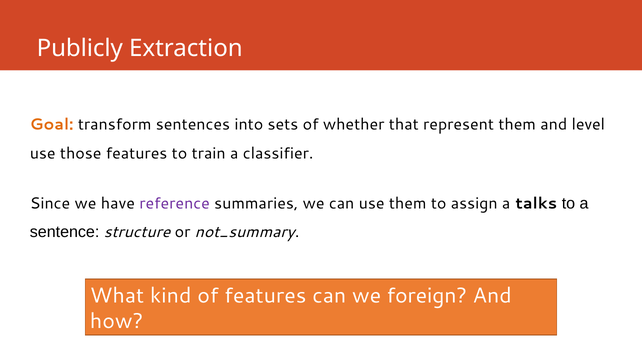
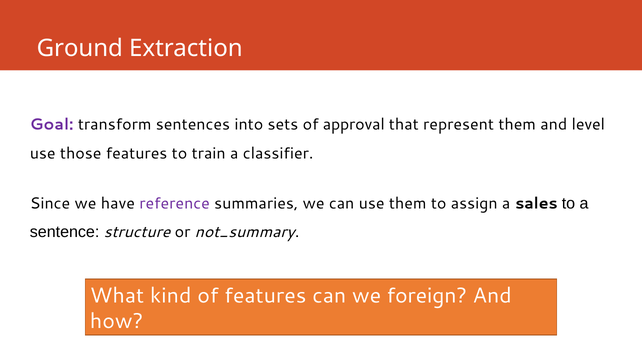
Publicly: Publicly -> Ground
Goal colour: orange -> purple
whether: whether -> approval
talks: talks -> sales
